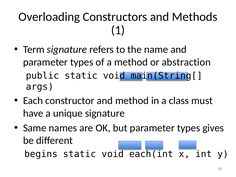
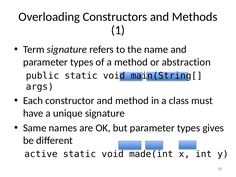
begins: begins -> active
each(int: each(int -> made(int
